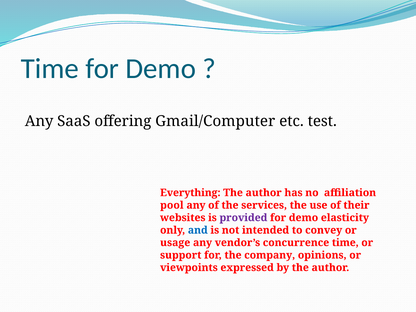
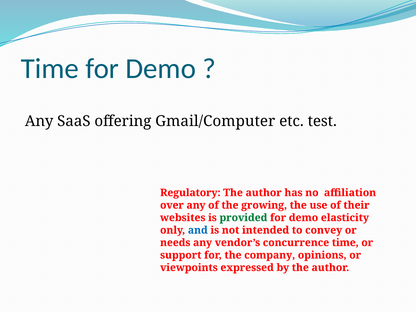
Everything: Everything -> Regulatory
pool: pool -> over
services: services -> growing
provided colour: purple -> green
usage: usage -> needs
